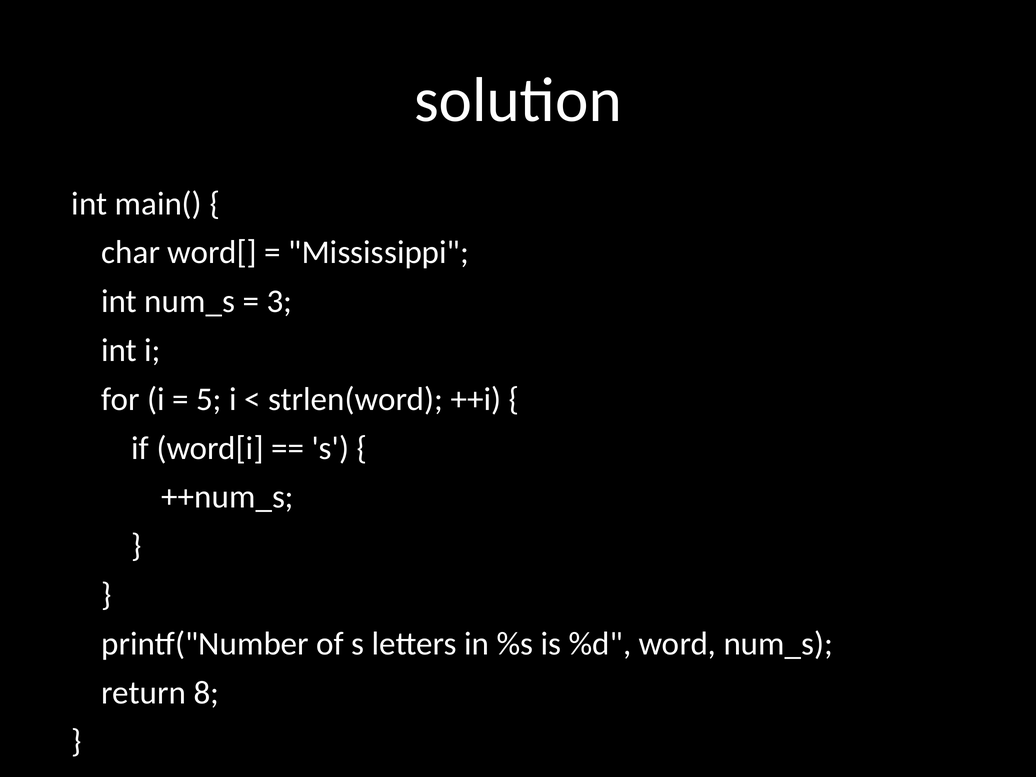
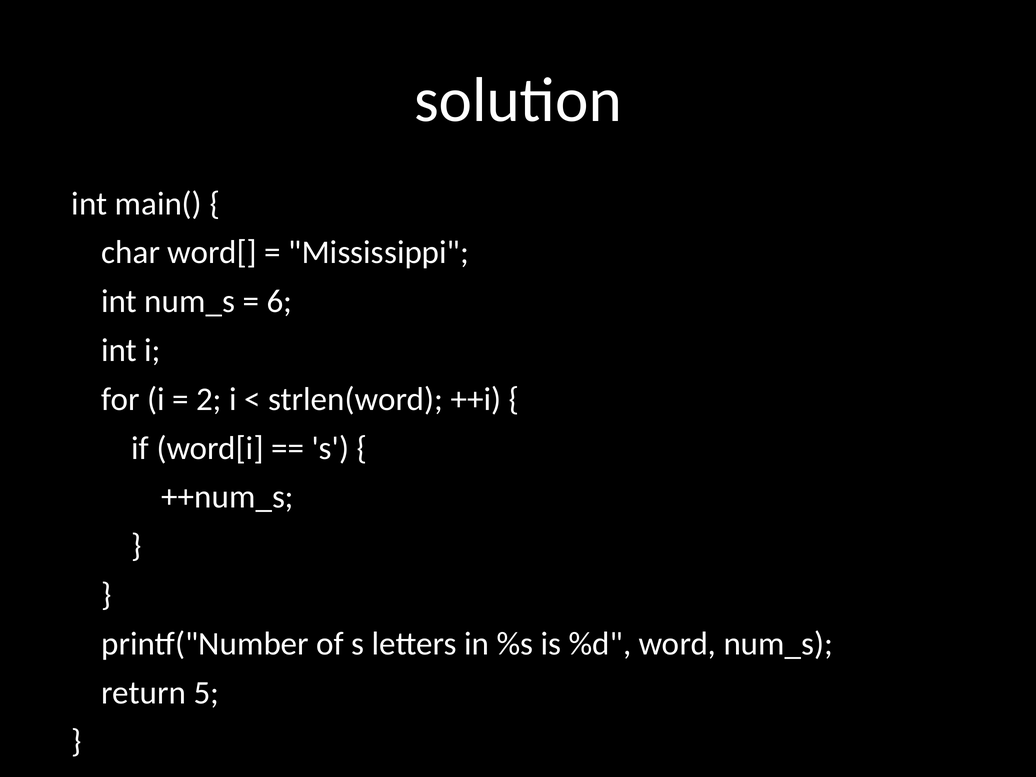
3: 3 -> 6
5: 5 -> 2
8: 8 -> 5
